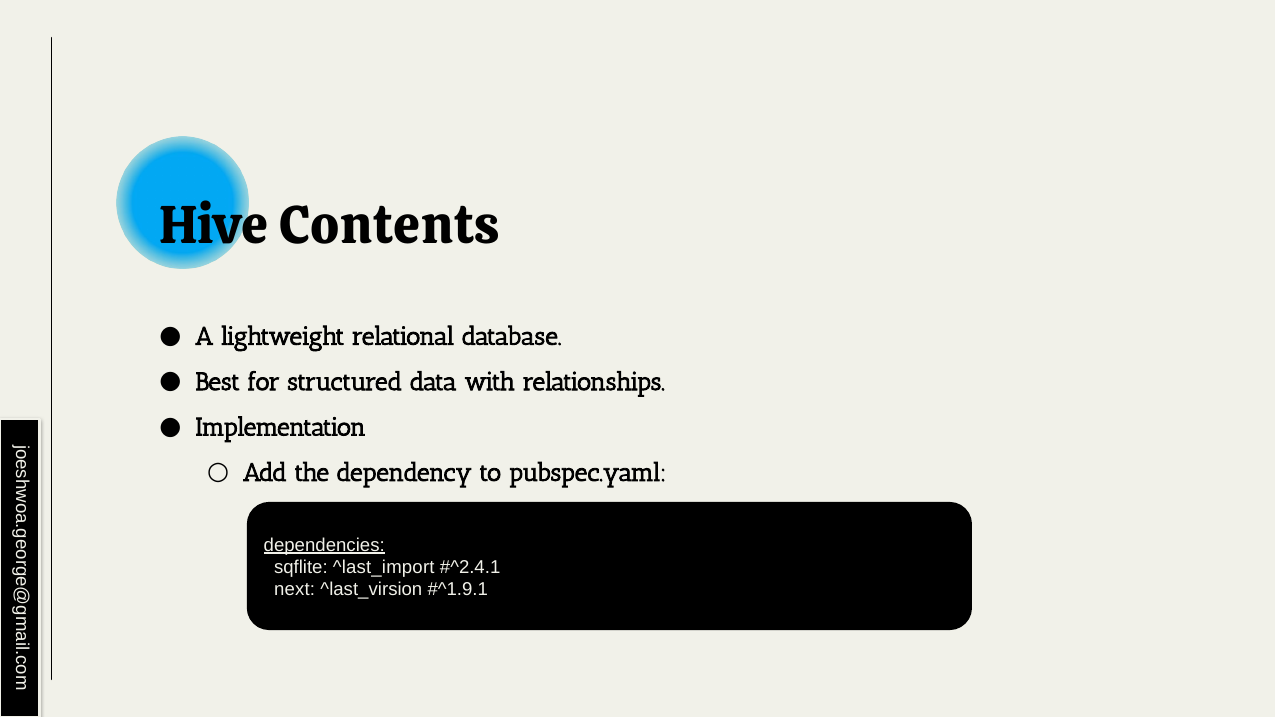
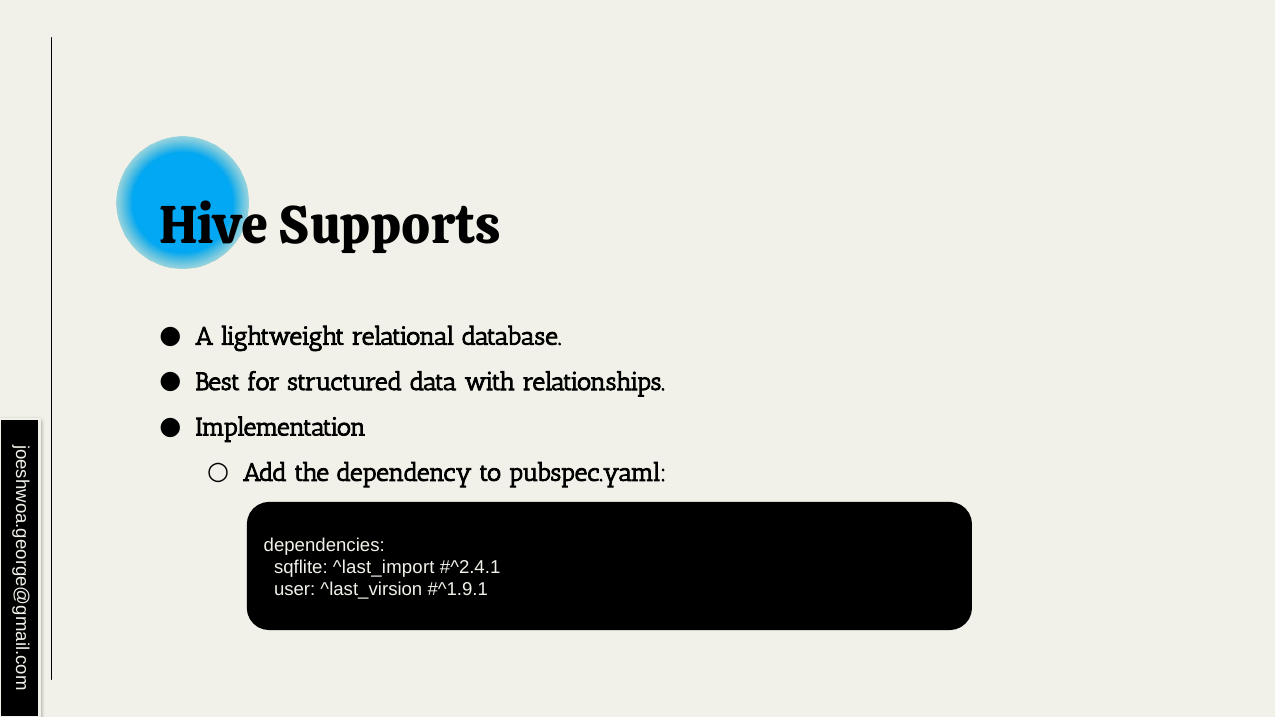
Contents: Contents -> Supports
dependencies underline: present -> none
next: next -> user
